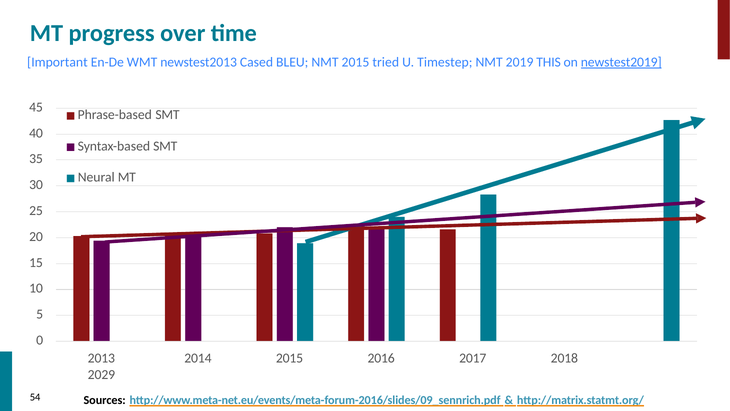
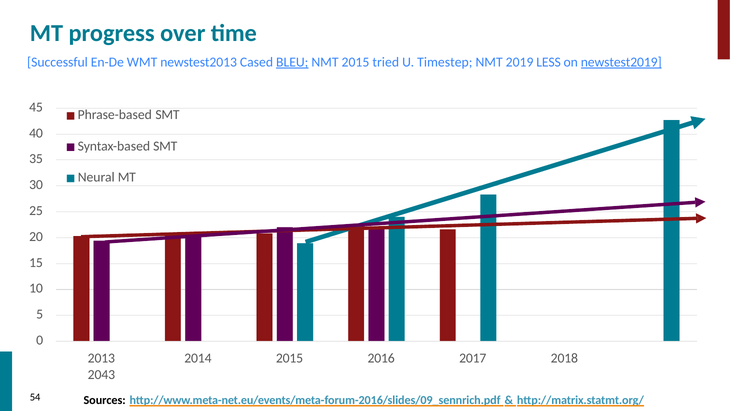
Important: Important -> Successful
BLEU underline: none -> present
THIS: THIS -> LESS
2029: 2029 -> 2043
